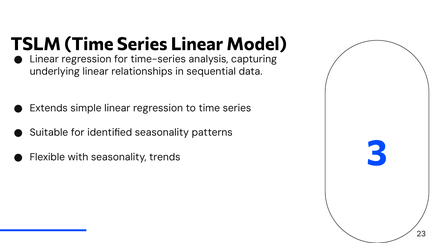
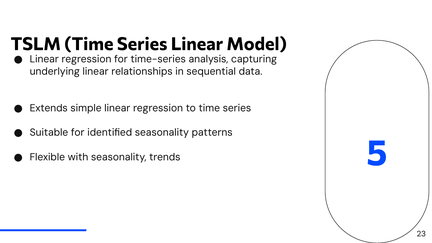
3: 3 -> 5
